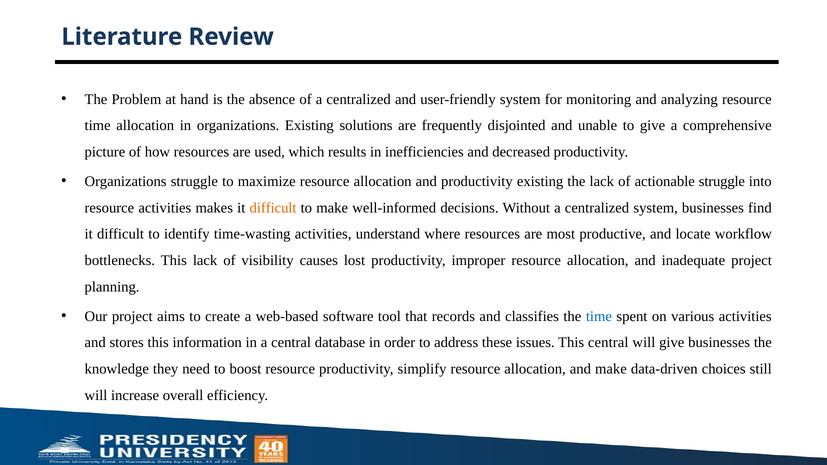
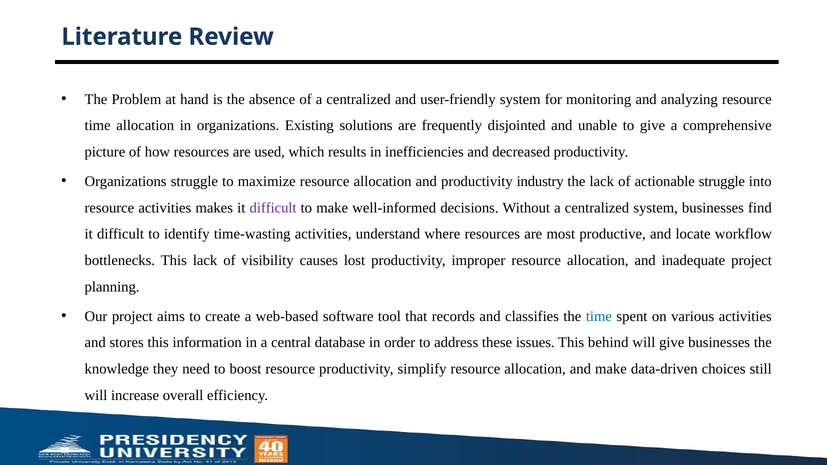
productivity existing: existing -> industry
difficult at (273, 208) colour: orange -> purple
This central: central -> behind
